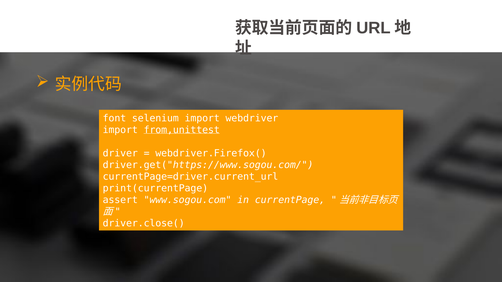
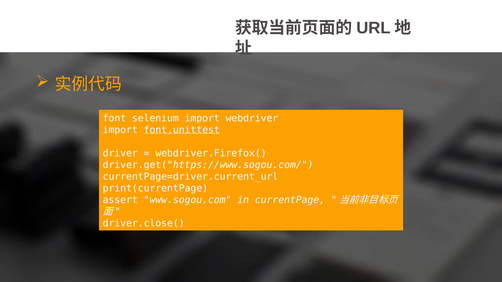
from,unittest: from,unittest -> font,unittest
